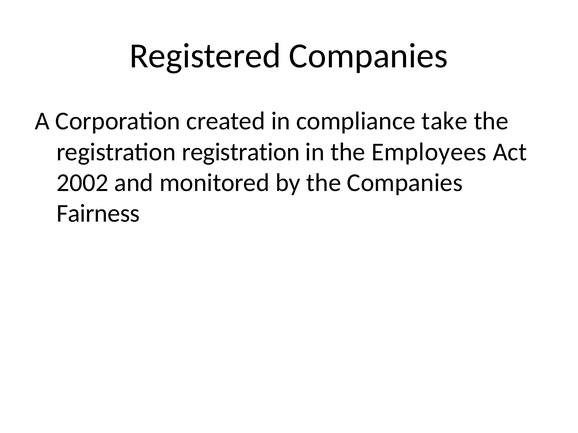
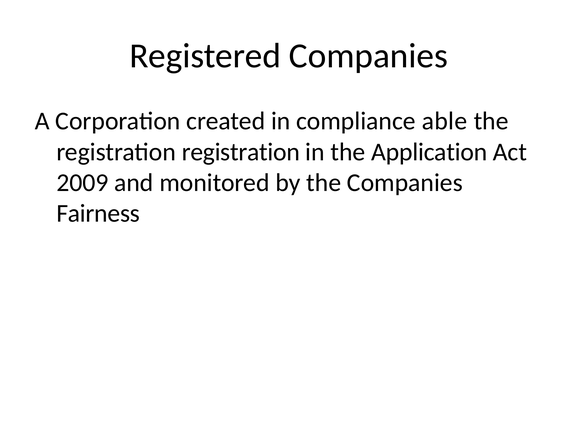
take: take -> able
Employees: Employees -> Application
2002: 2002 -> 2009
